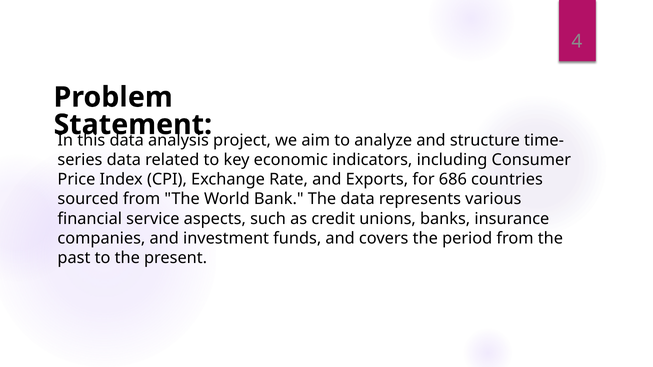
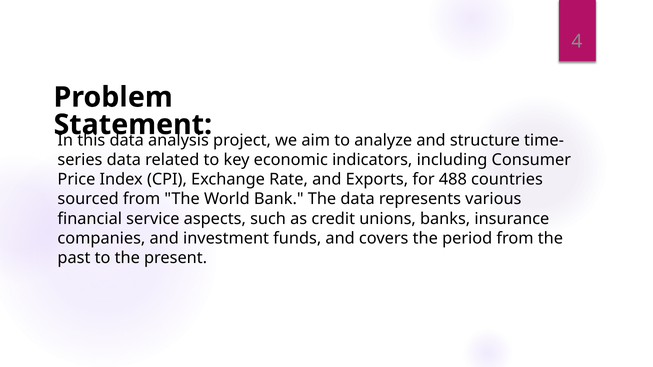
686: 686 -> 488
